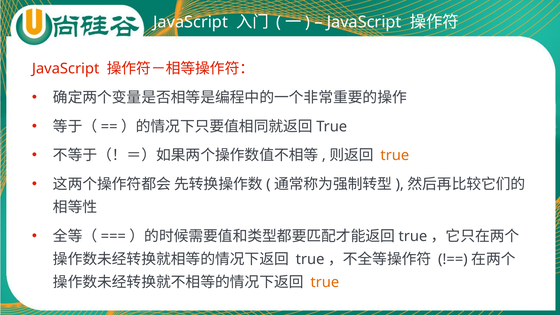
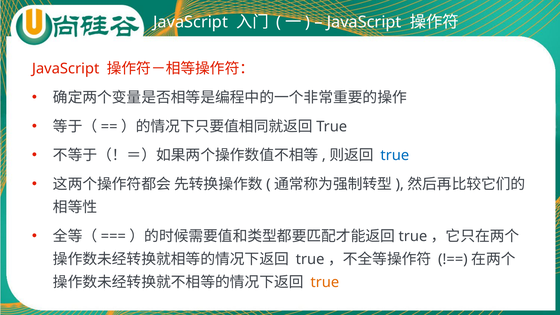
true at (395, 155) colour: orange -> blue
